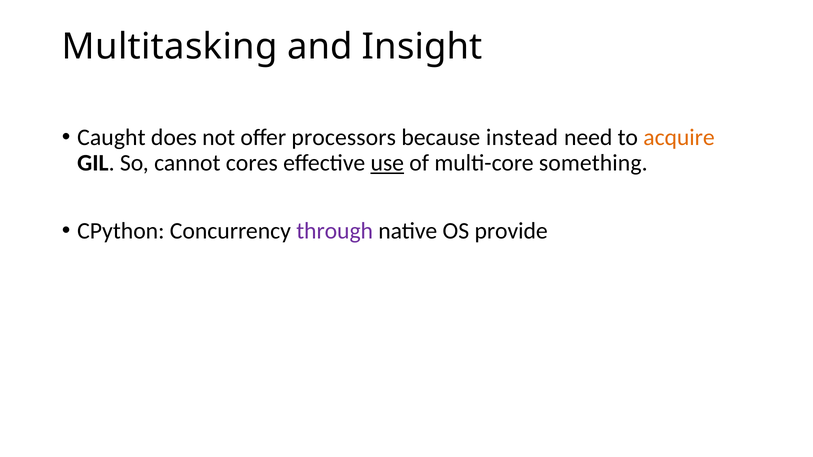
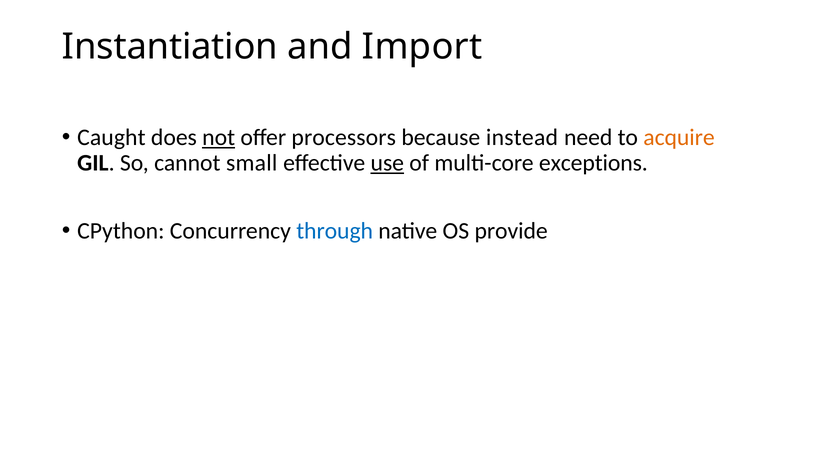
Multitasking: Multitasking -> Instantiation
Insight: Insight -> Import
not underline: none -> present
cores: cores -> small
something: something -> exceptions
through colour: purple -> blue
